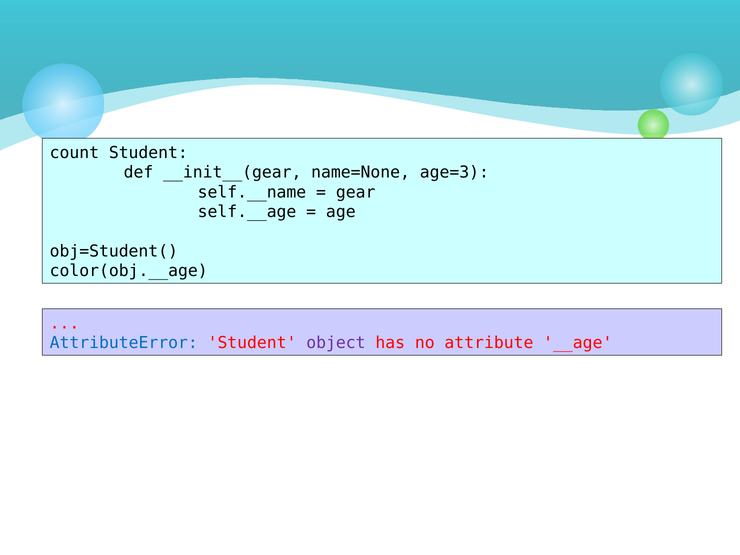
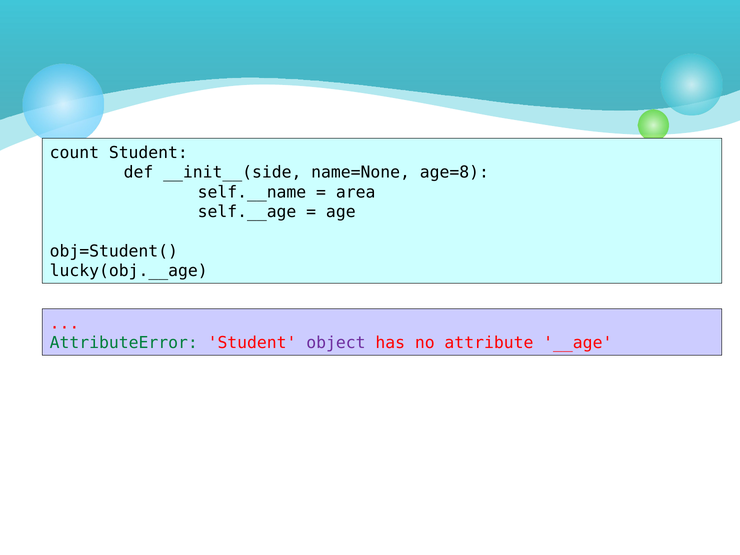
__init__(gear: __init__(gear -> __init__(side
age=3: age=3 -> age=8
gear: gear -> area
color(obj.__age: color(obj.__age -> lucky(obj.__age
AttributeError colour: blue -> green
